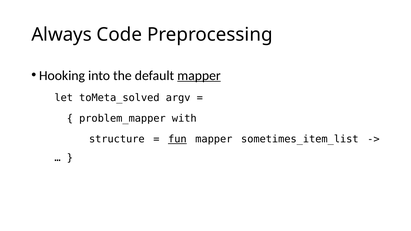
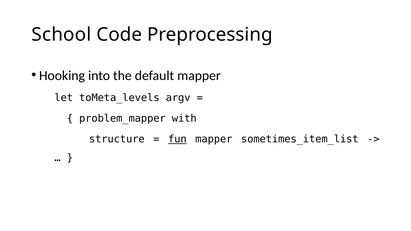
Always: Always -> School
mapper at (199, 76) underline: present -> none
toMeta_solved: toMeta_solved -> toMeta_levels
